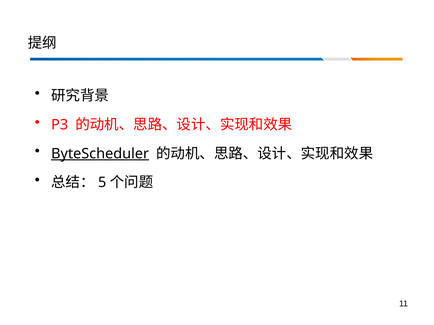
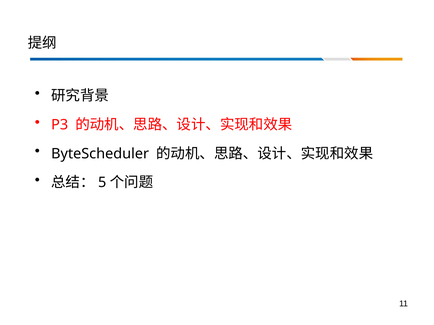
ByteScheduler underline: present -> none
